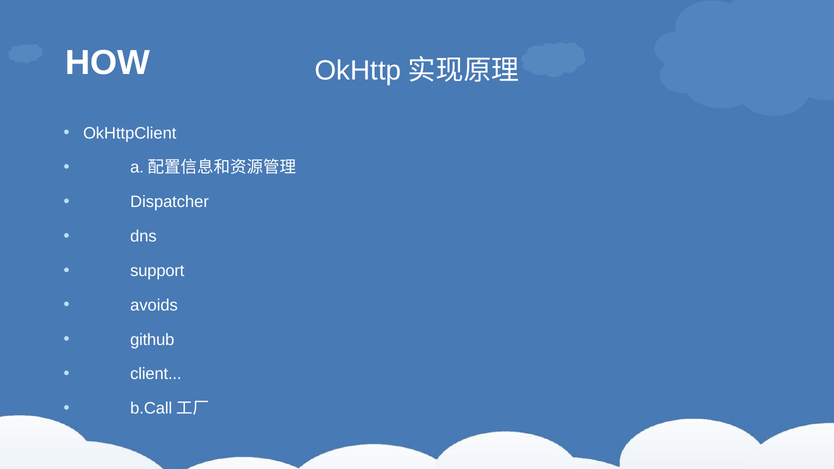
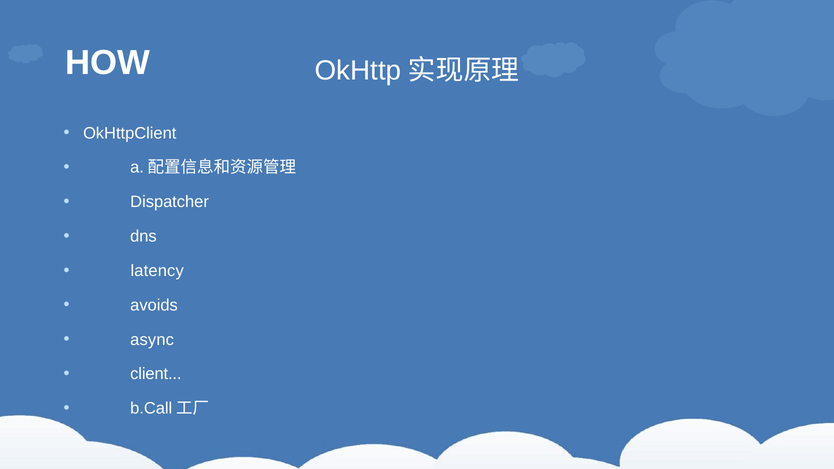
support: support -> latency
github: github -> async
